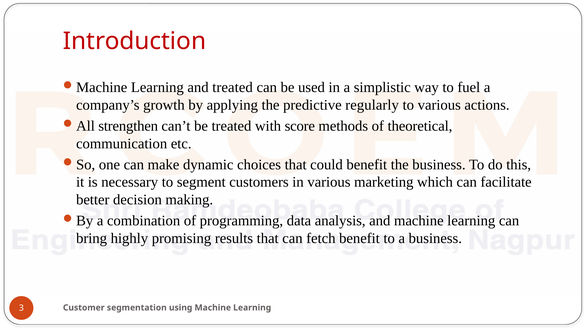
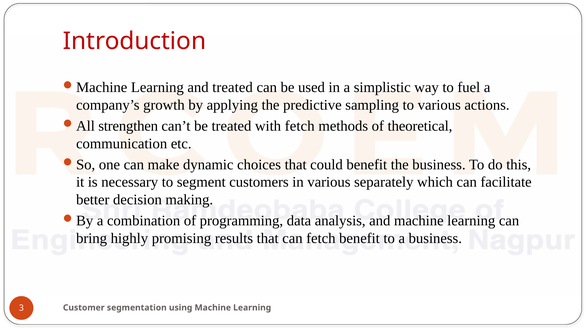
regularly: regularly -> sampling
with score: score -> fetch
marketing: marketing -> separately
